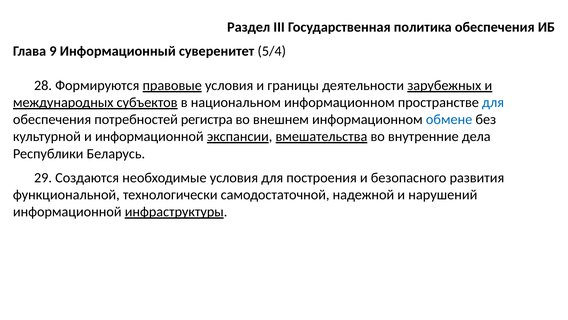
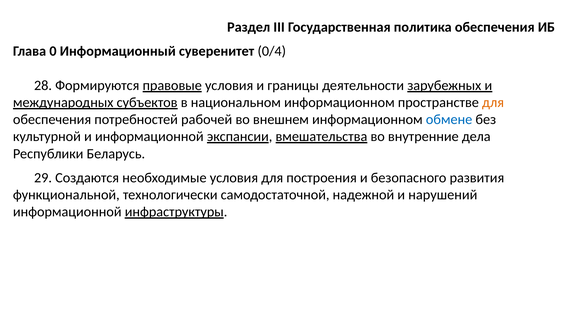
9: 9 -> 0
5/4: 5/4 -> 0/4
для at (493, 102) colour: blue -> orange
регистра: регистра -> рабочей
